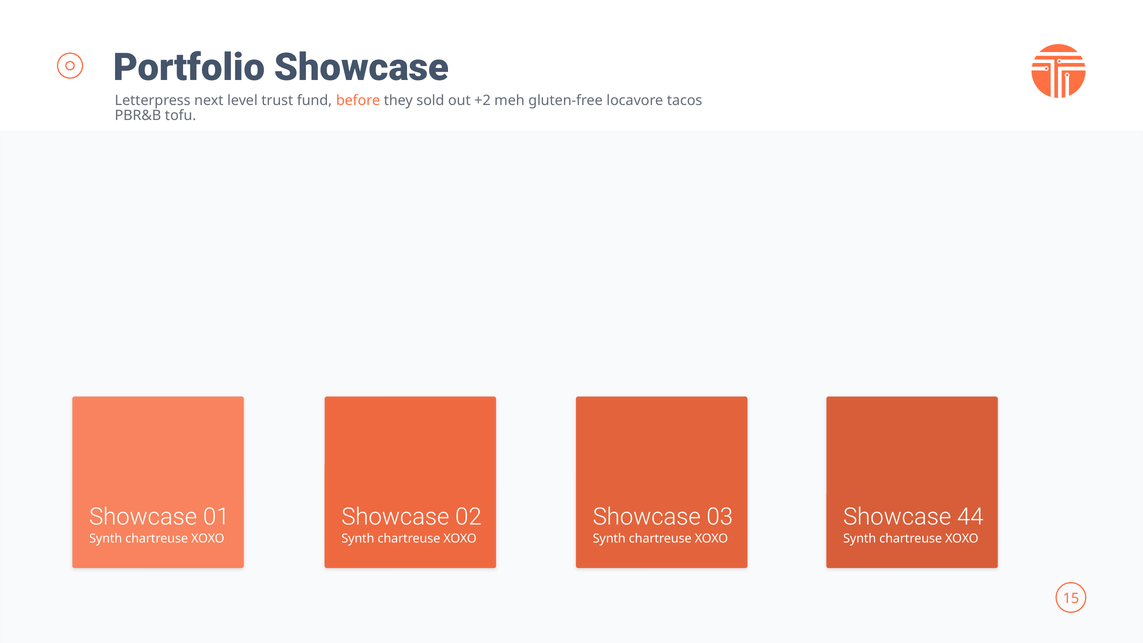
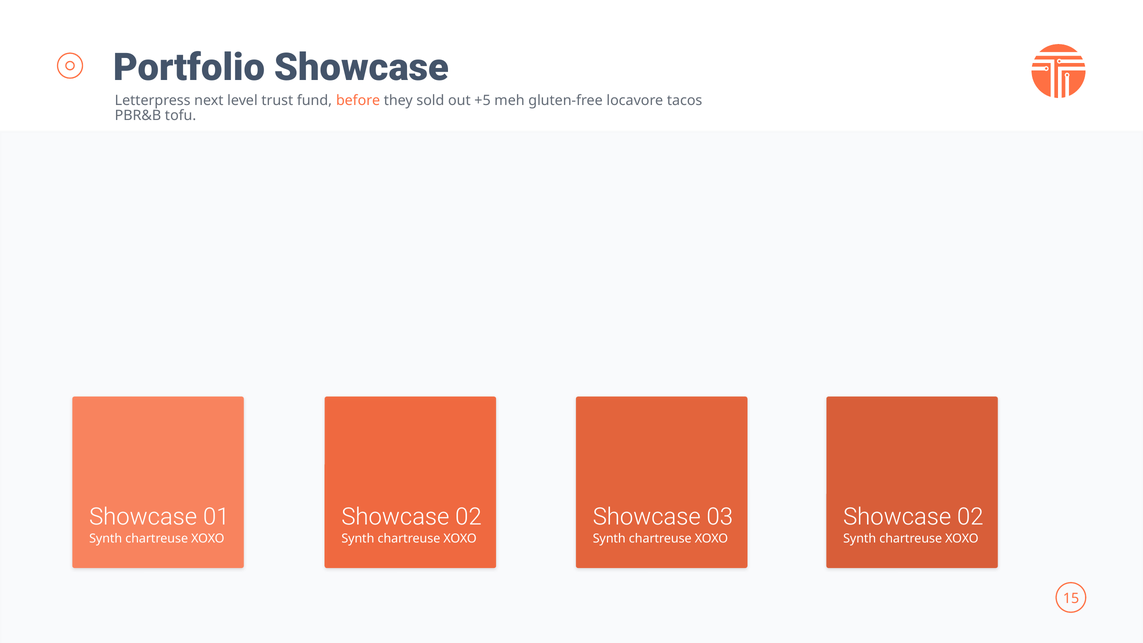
+2: +2 -> +5
44 at (970, 517): 44 -> 02
